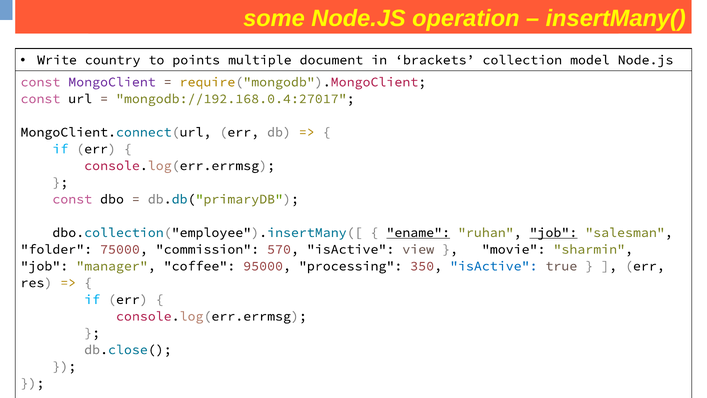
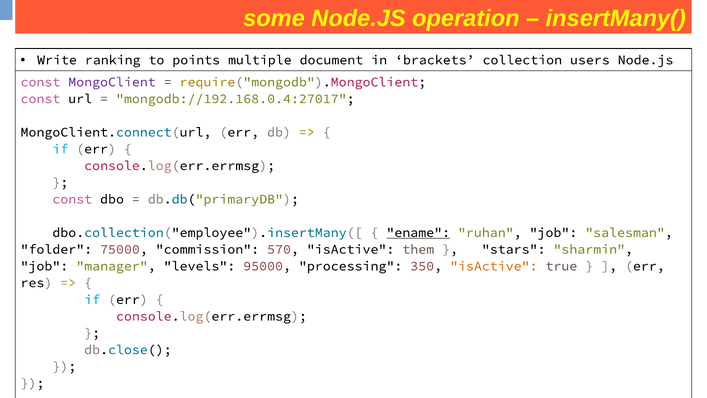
country: country -> ranking
model: model -> users
job at (553, 232) underline: present -> none
view: view -> them
movie: movie -> stars
coffee: coffee -> levels
isActive at (494, 266) colour: blue -> orange
